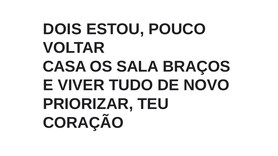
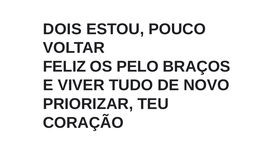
CASA: CASA -> FELIZ
SALA: SALA -> PELO
